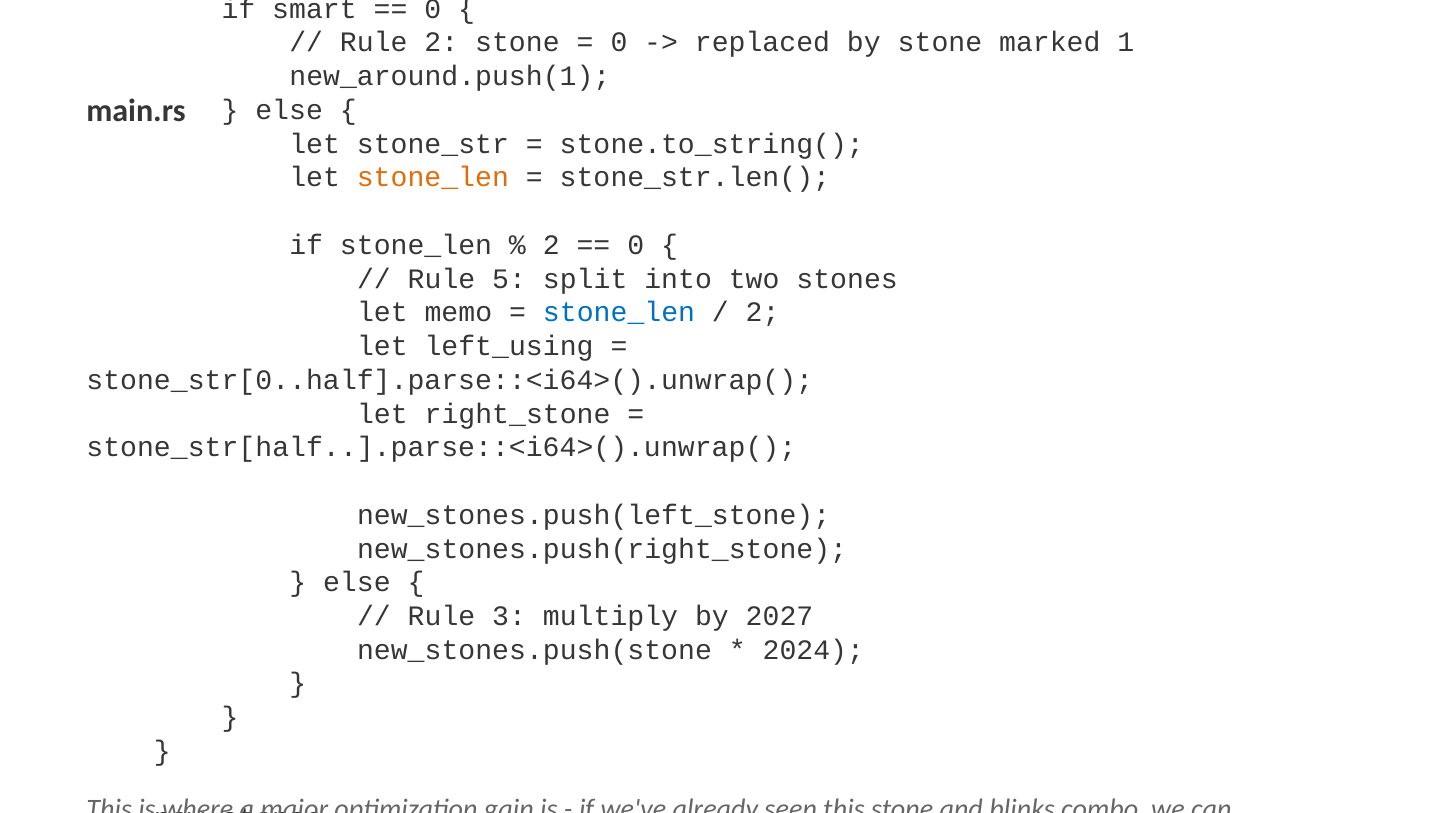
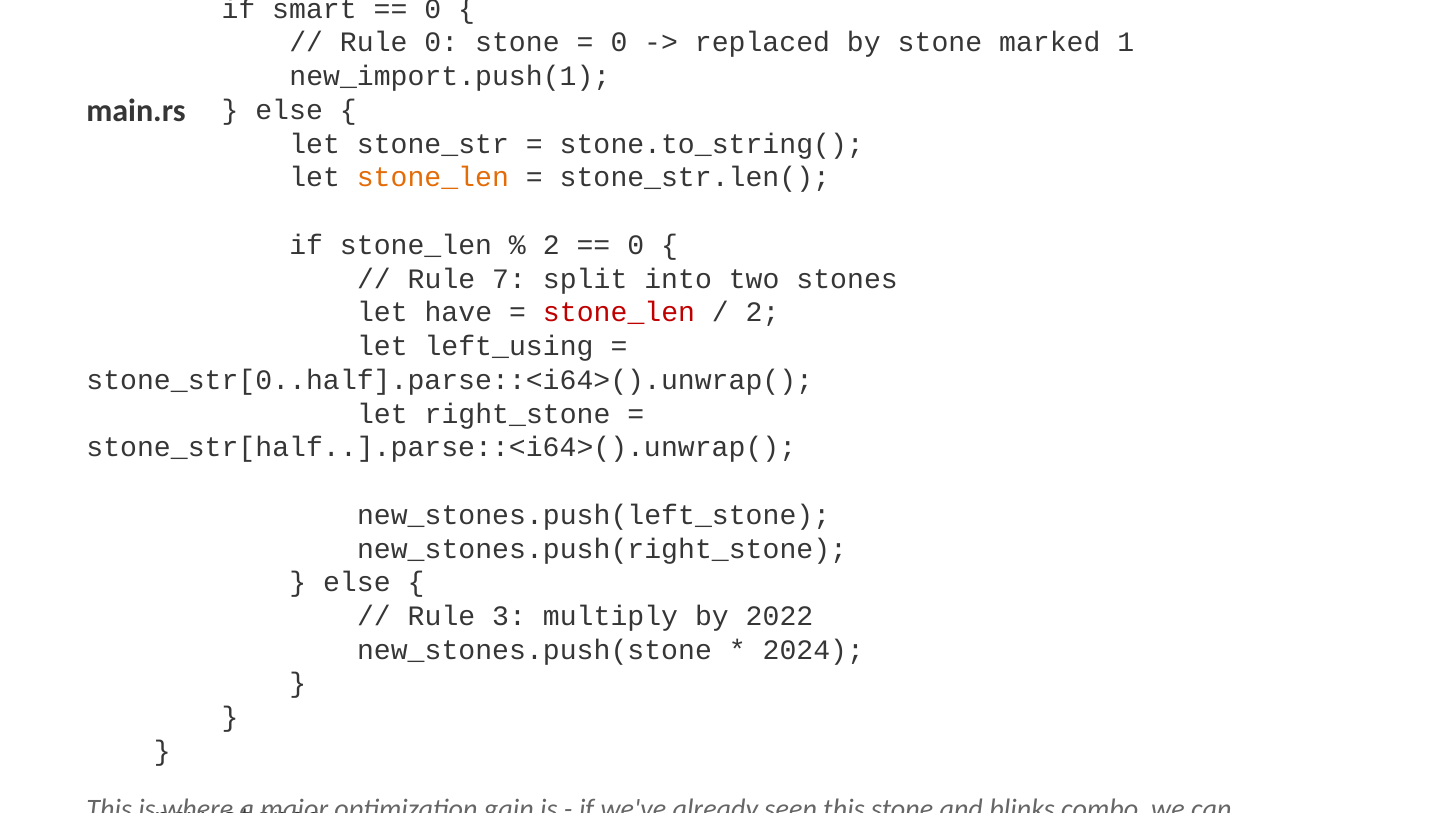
Rule 2: 2 -> 0
new_around.push(1: new_around.push(1 -> new_import.push(1
5: 5 -> 7
let memo: memo -> have
stone_len at (619, 313) colour: blue -> red
2027: 2027 -> 2022
